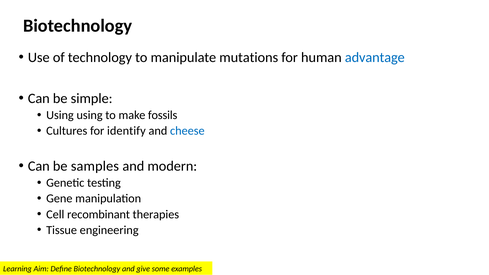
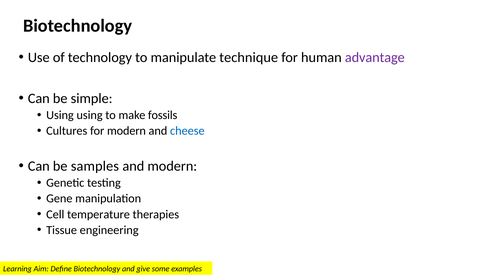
mutations: mutations -> technique
advantage colour: blue -> purple
for identify: identify -> modern
recombinant: recombinant -> temperature
